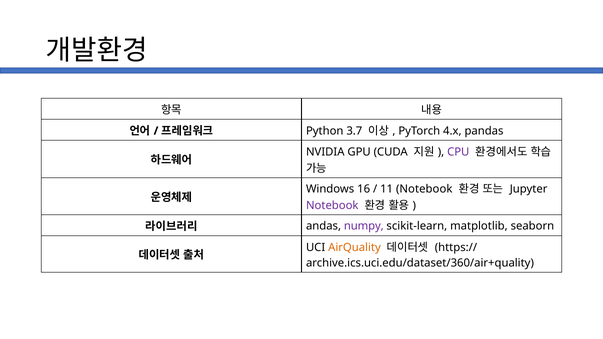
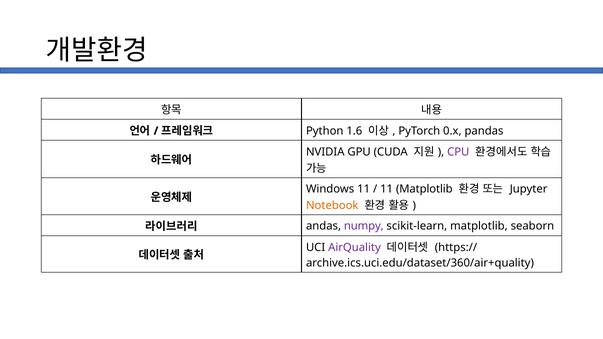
3.7: 3.7 -> 1.6
4.x: 4.x -> 0.x
Windows 16: 16 -> 11
11 Notebook: Notebook -> Matplotlib
Notebook at (332, 206) colour: purple -> orange
AirQuality colour: orange -> purple
